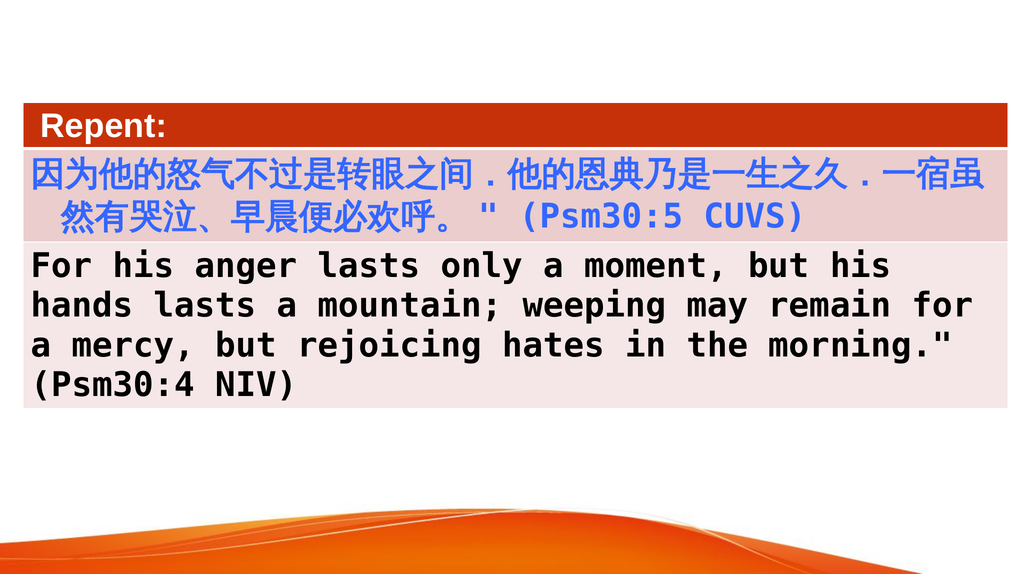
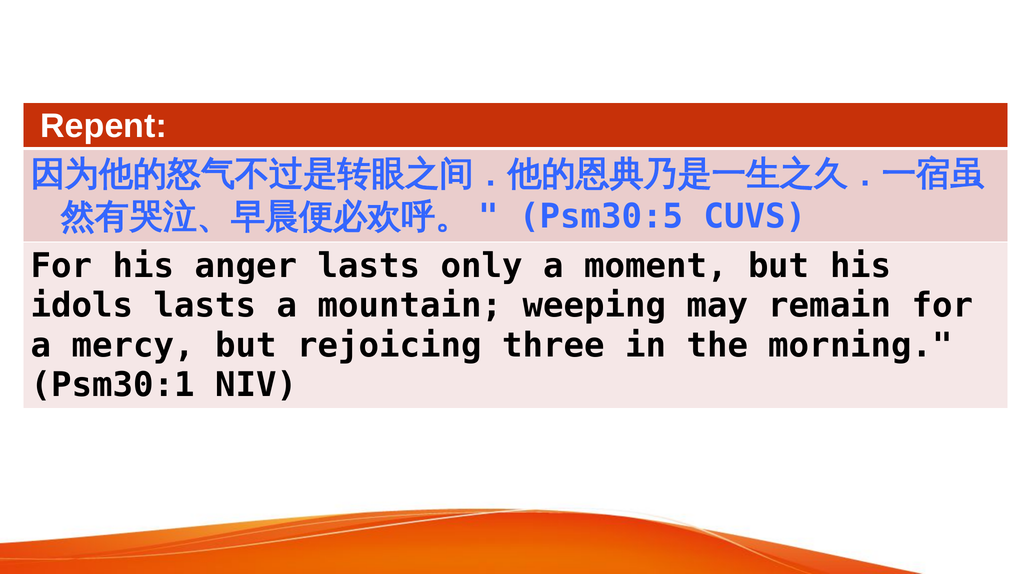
hands: hands -> idols
hates: hates -> three
Psm30:4: Psm30:4 -> Psm30:1
